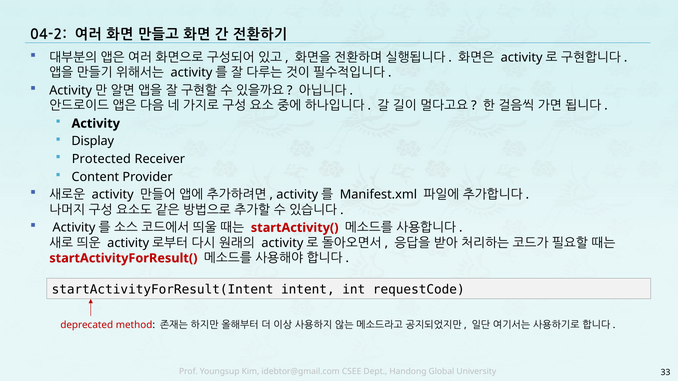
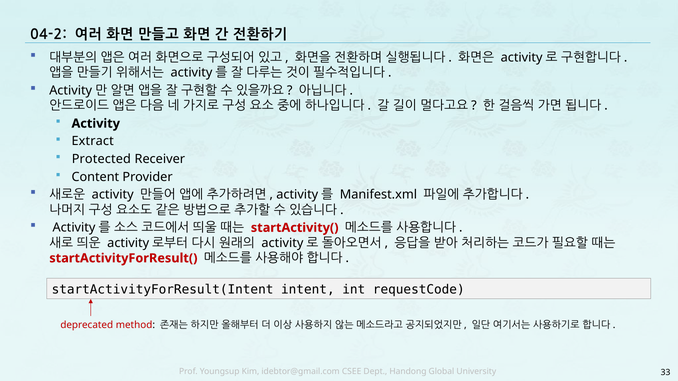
Display: Display -> Extract
